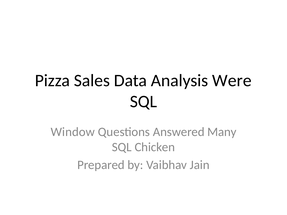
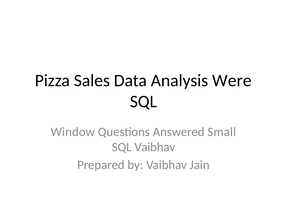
Many: Many -> Small
SQL Chicken: Chicken -> Vaibhav
